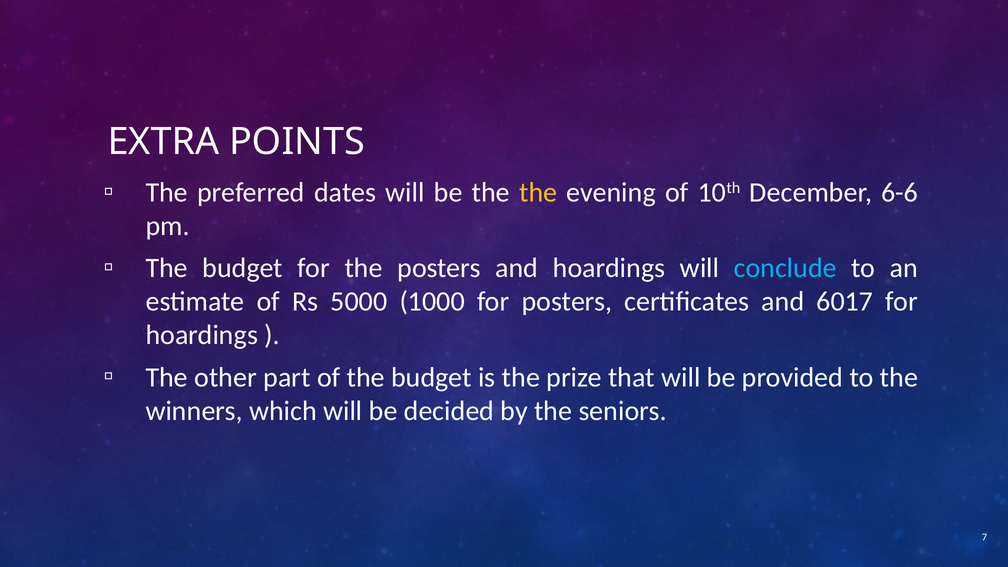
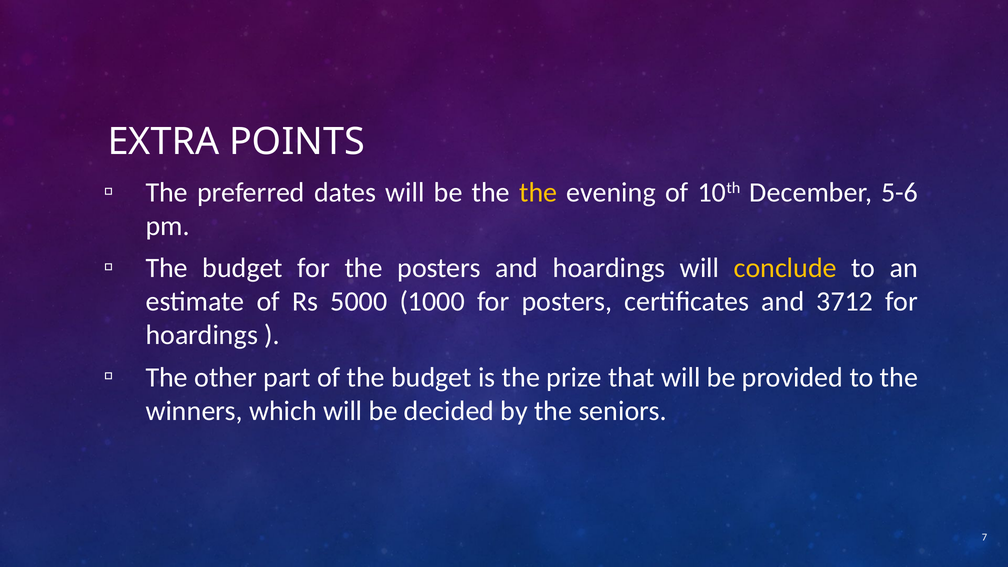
6-6: 6-6 -> 5-6
conclude colour: light blue -> yellow
6017: 6017 -> 3712
